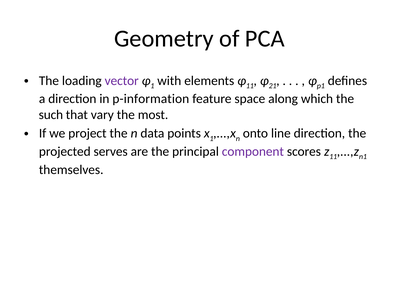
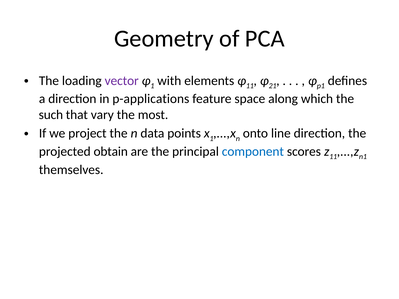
p-information: p-information -> p-applications
serves: serves -> obtain
component colour: purple -> blue
